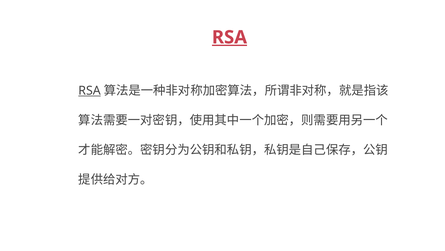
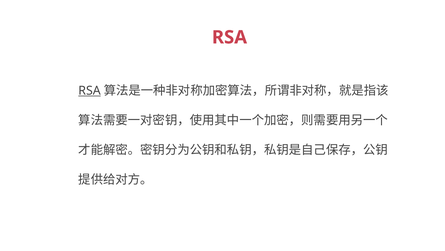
RSA at (229, 37) underline: present -> none
